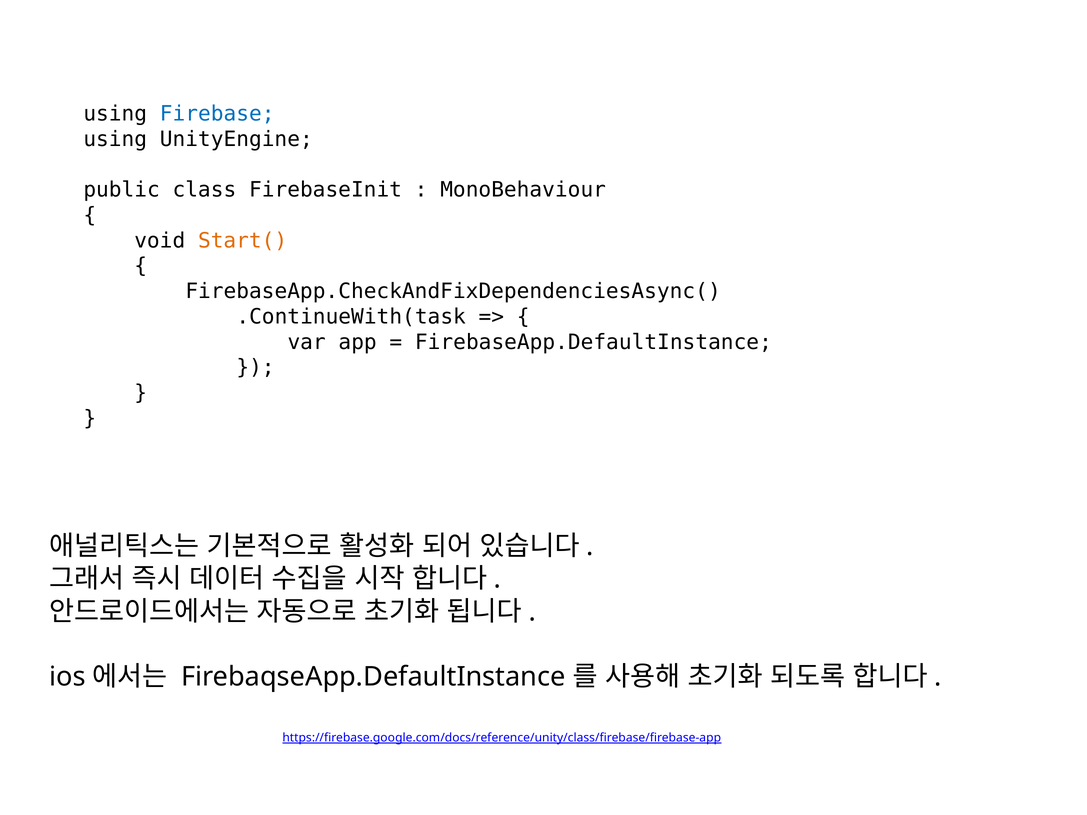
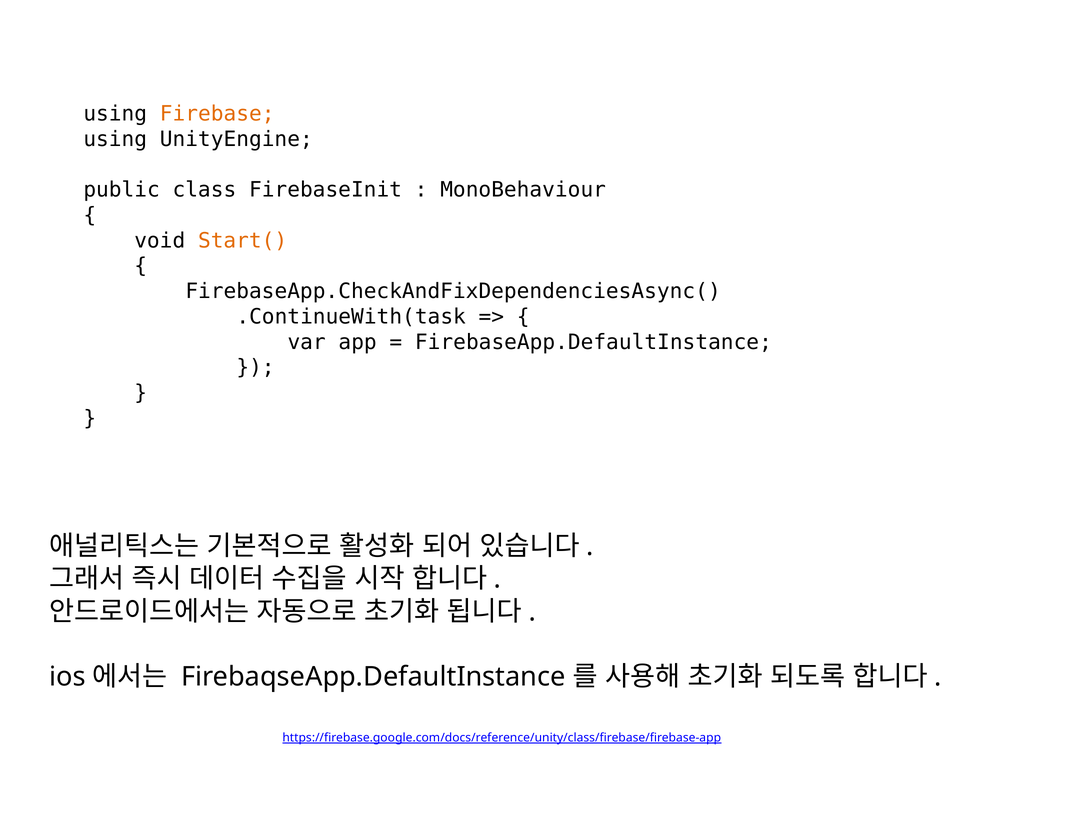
Firebase colour: blue -> orange
